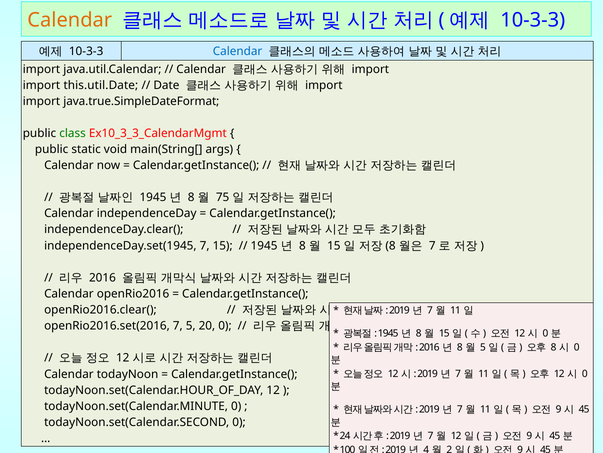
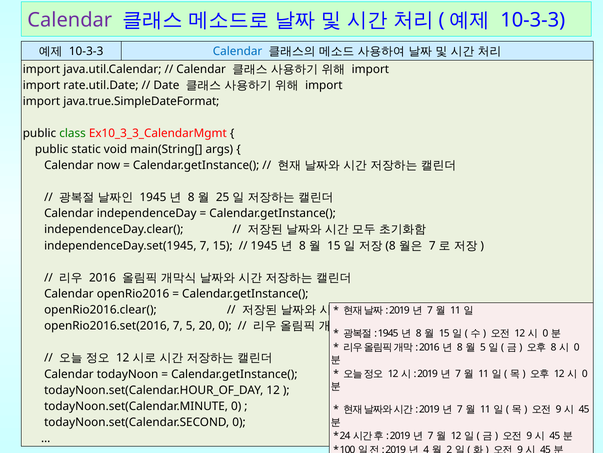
Calendar at (70, 20) colour: orange -> purple
this.util.Date: this.util.Date -> rate.util.Date
75: 75 -> 25
